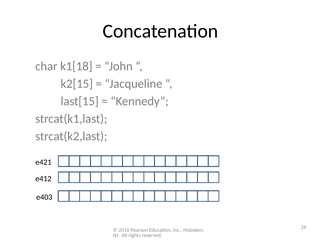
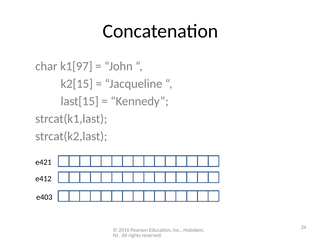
k1[18: k1[18 -> k1[97
